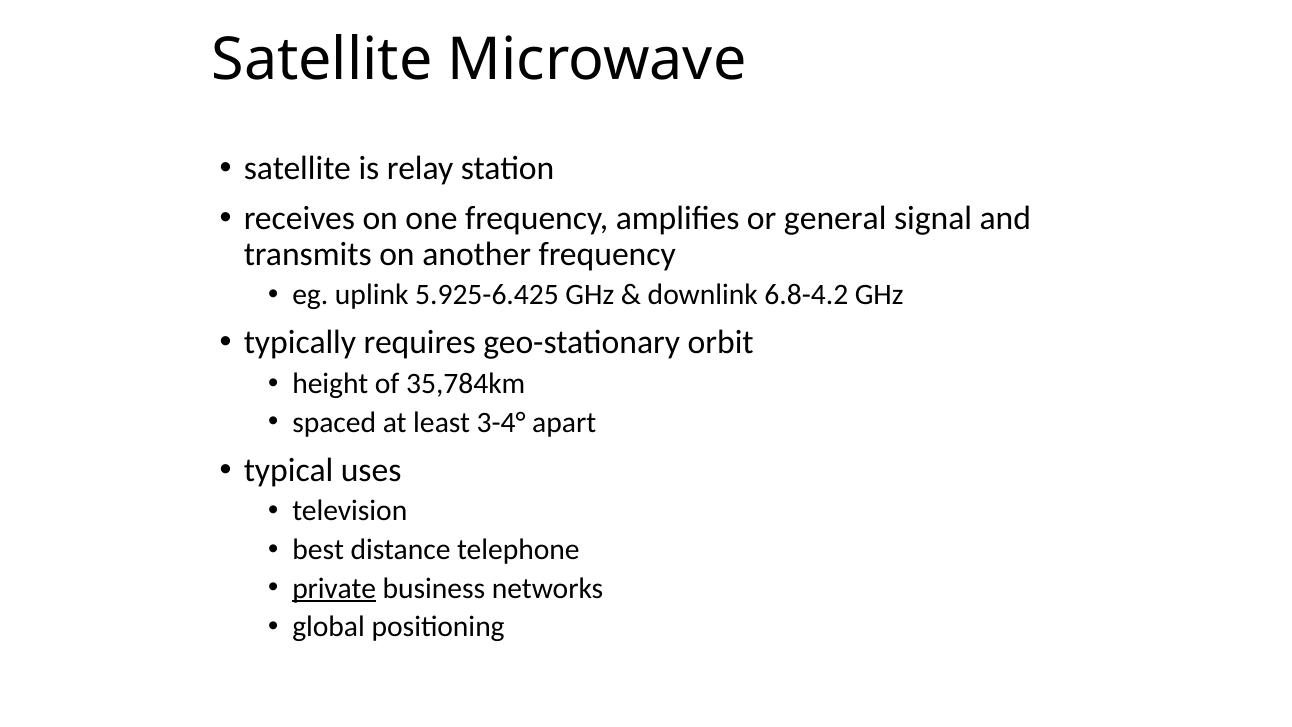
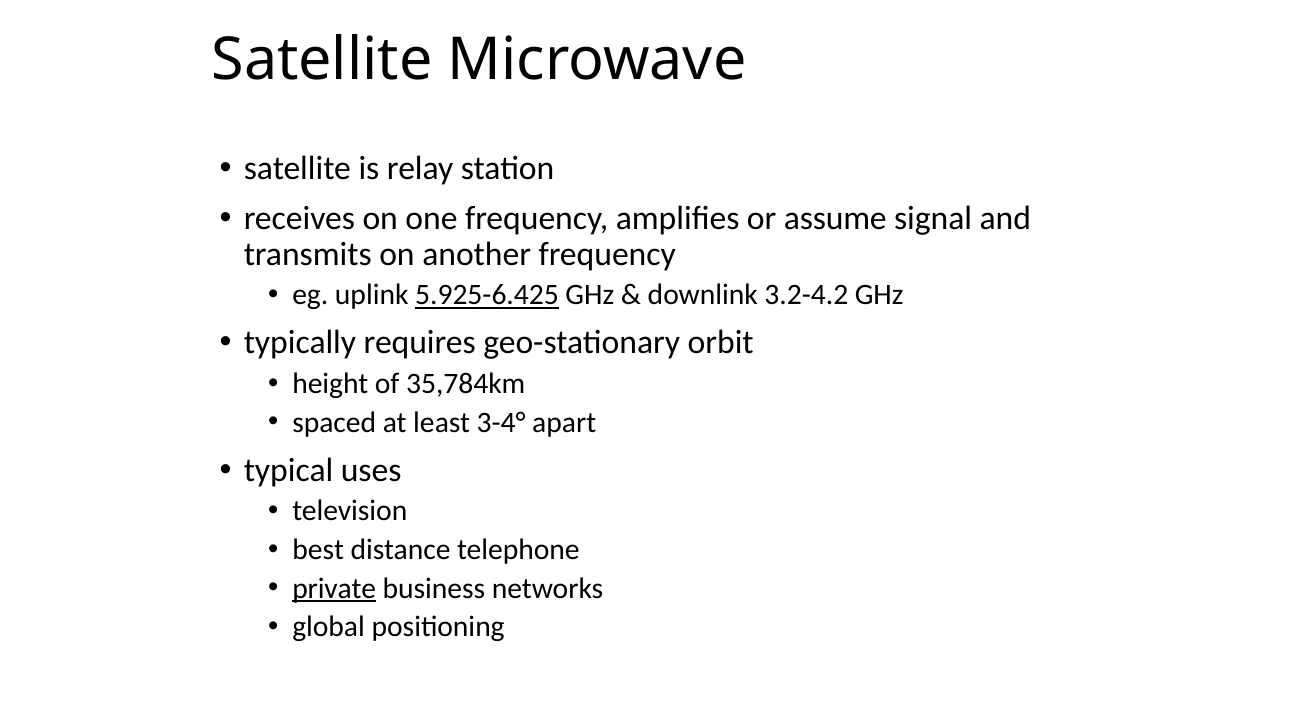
general: general -> assume
5.925-6.425 underline: none -> present
6.8-4.2: 6.8-4.2 -> 3.2-4.2
